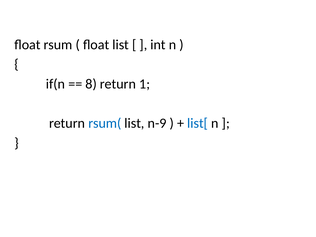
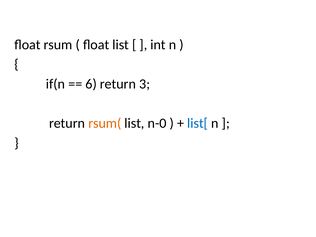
8: 8 -> 6
1: 1 -> 3
rsum( colour: blue -> orange
n-9: n-9 -> n-0
